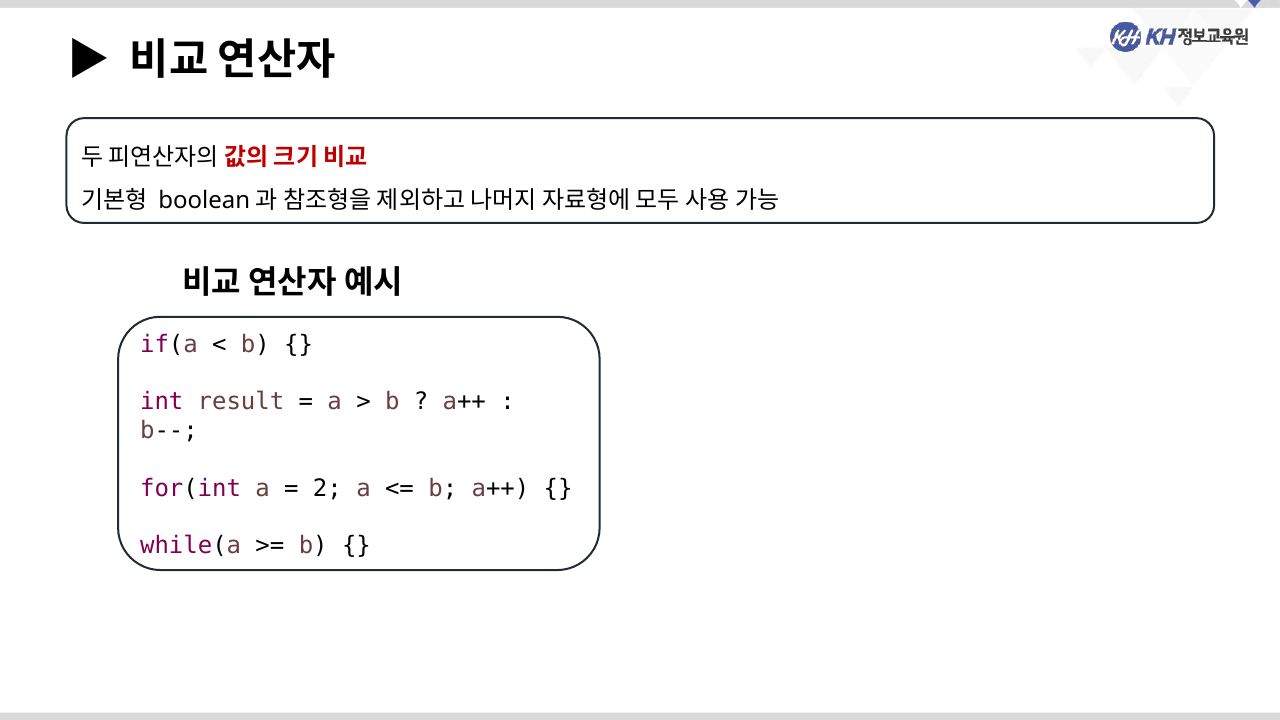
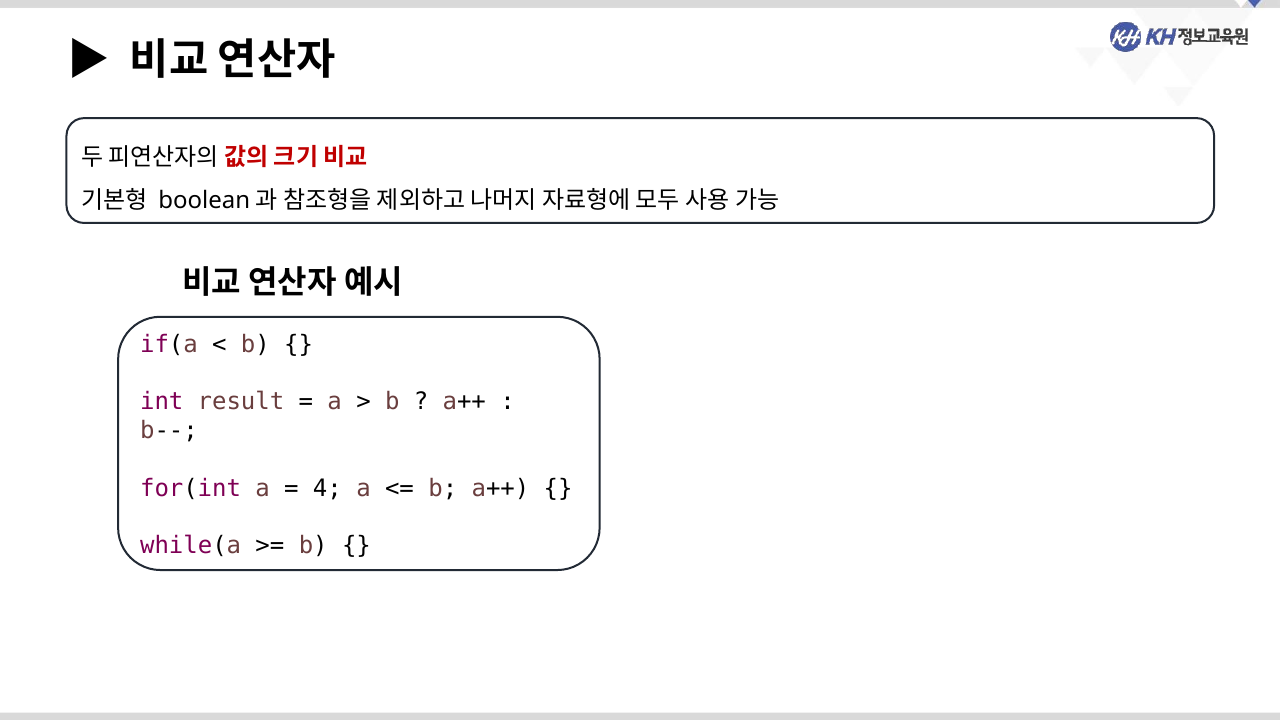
2: 2 -> 4
